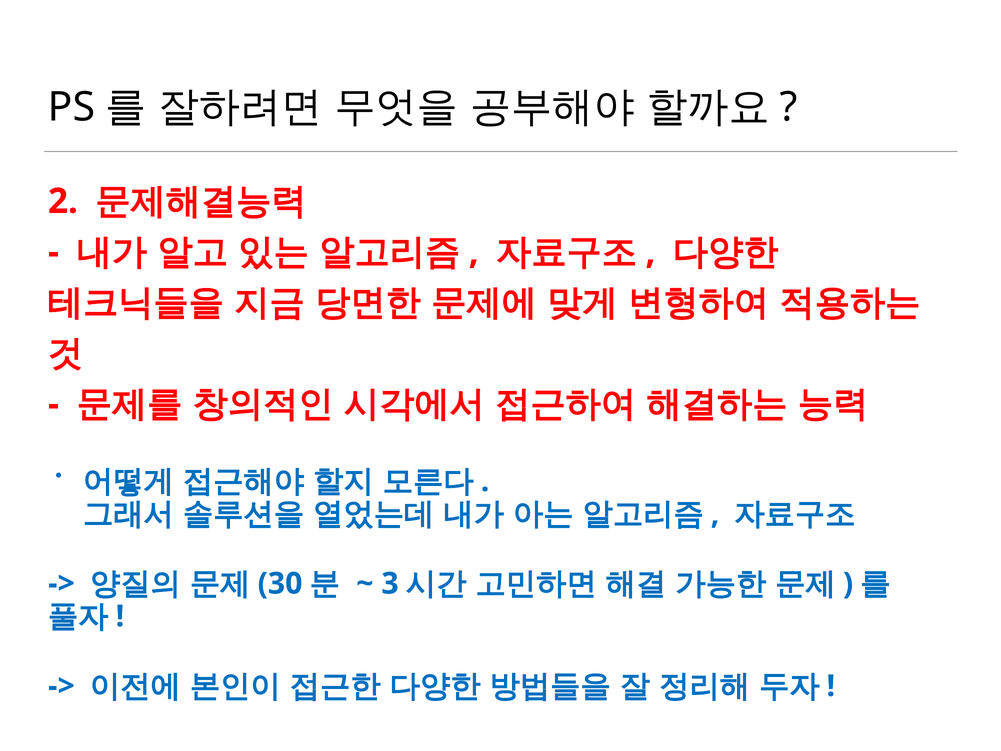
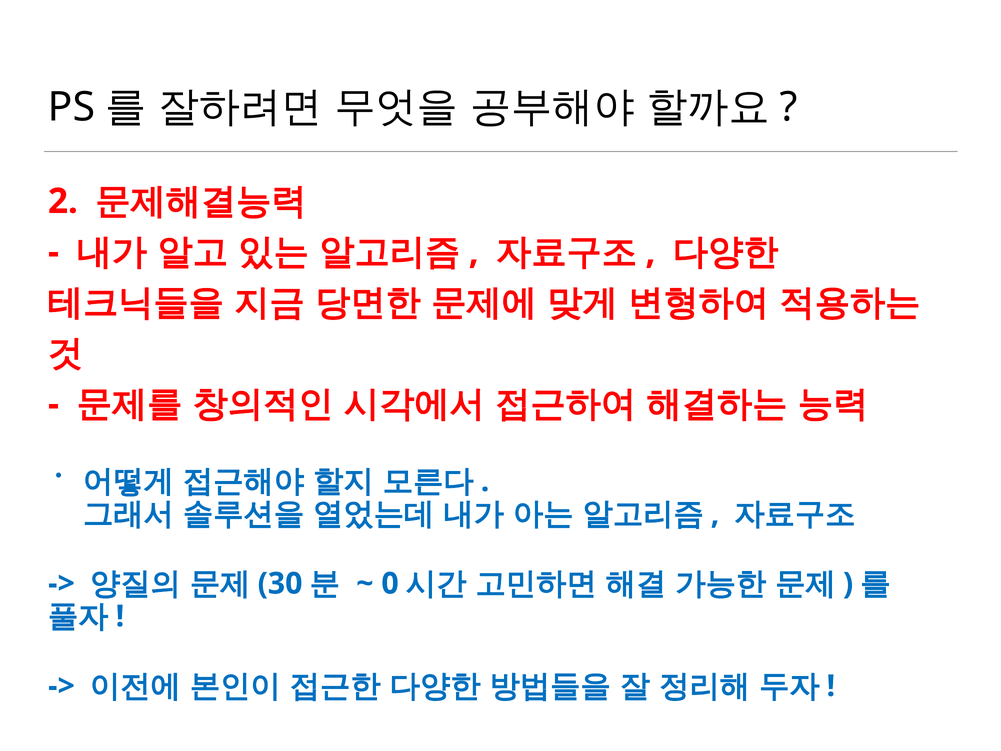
3: 3 -> 0
